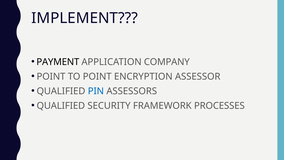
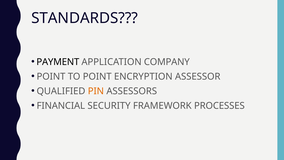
IMPLEMENT: IMPLEMENT -> STANDARDS
PIN colour: blue -> orange
QUALIFIED at (61, 106): QUALIFIED -> FINANCIAL
